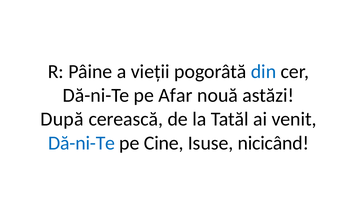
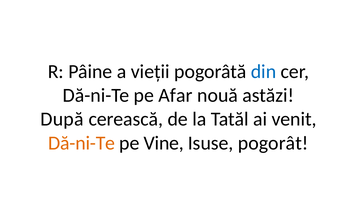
Dă-ni-Te at (82, 143) colour: blue -> orange
Cine: Cine -> Vine
nicicând: nicicând -> pogorât
